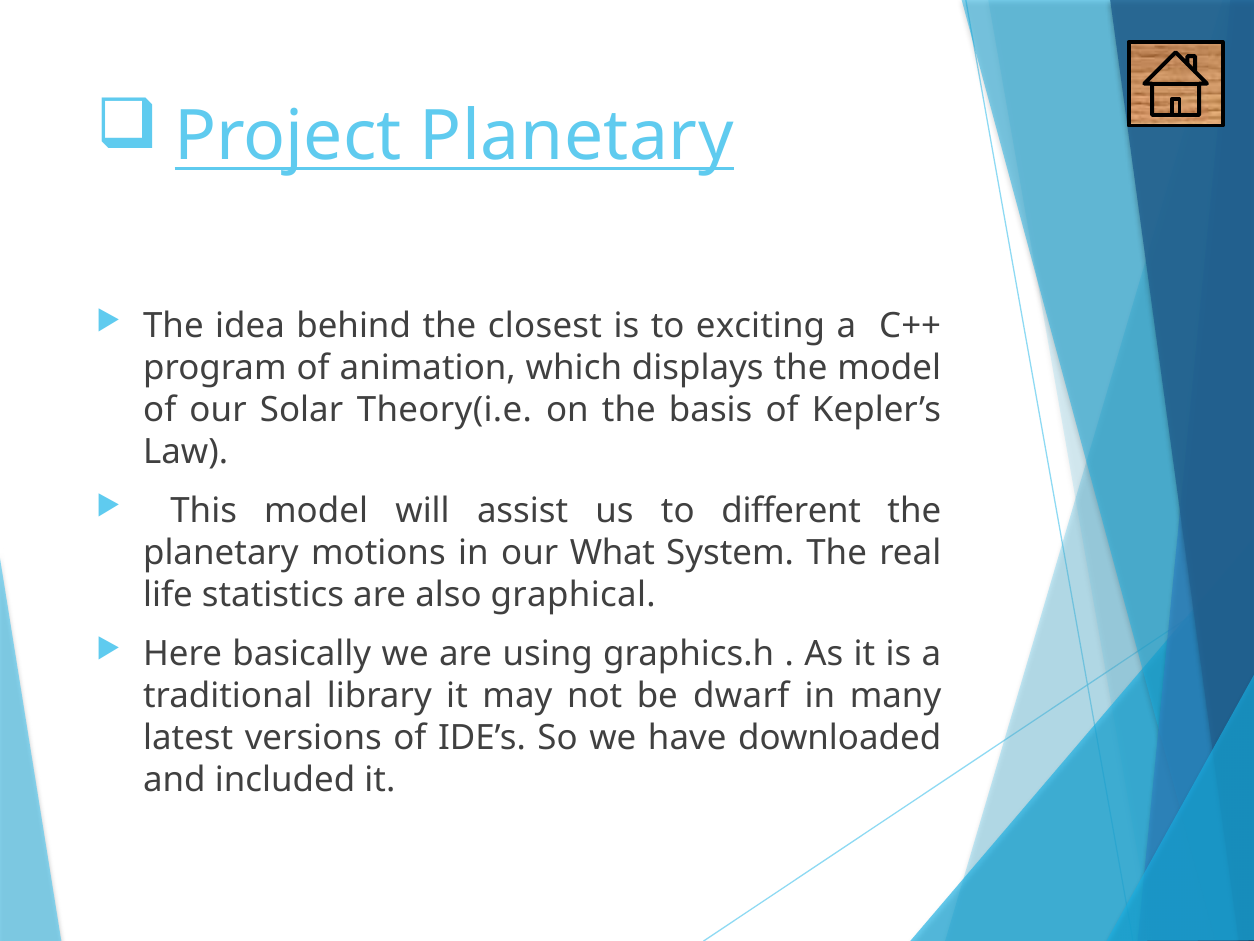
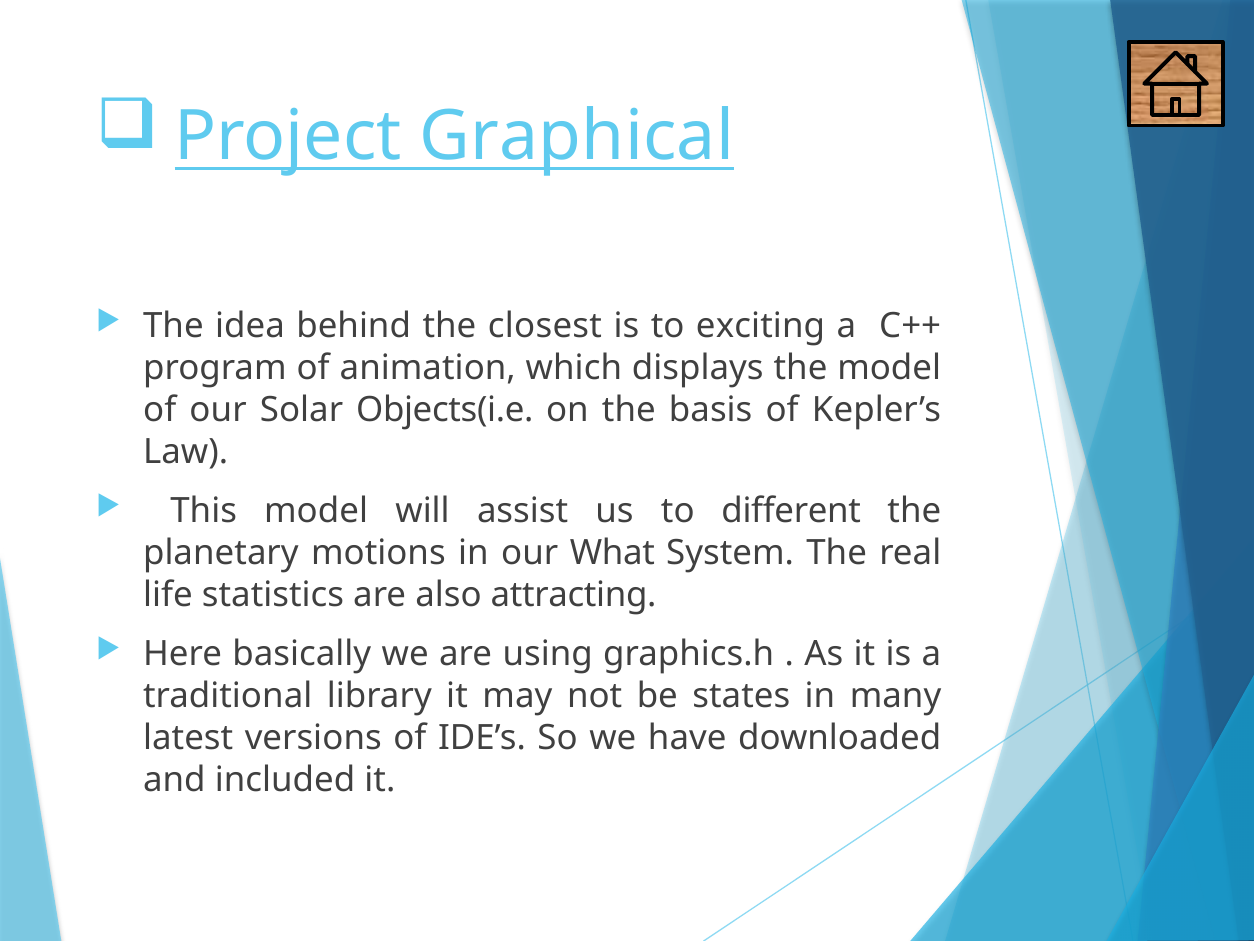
Project Planetary: Planetary -> Graphical
Theory(i.e: Theory(i.e -> Objects(i.e
graphical: graphical -> attracting
dwarf: dwarf -> states
